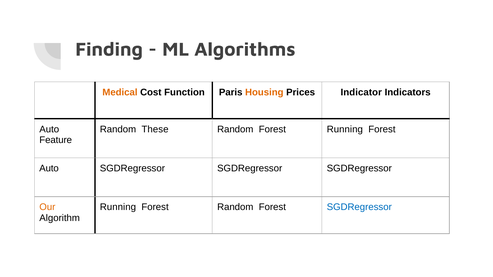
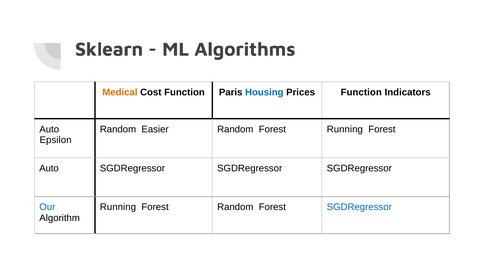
Finding: Finding -> Sklearn
Housing colour: orange -> blue
Prices Indicator: Indicator -> Function
These: These -> Easier
Feature: Feature -> Epsilon
Our colour: orange -> blue
